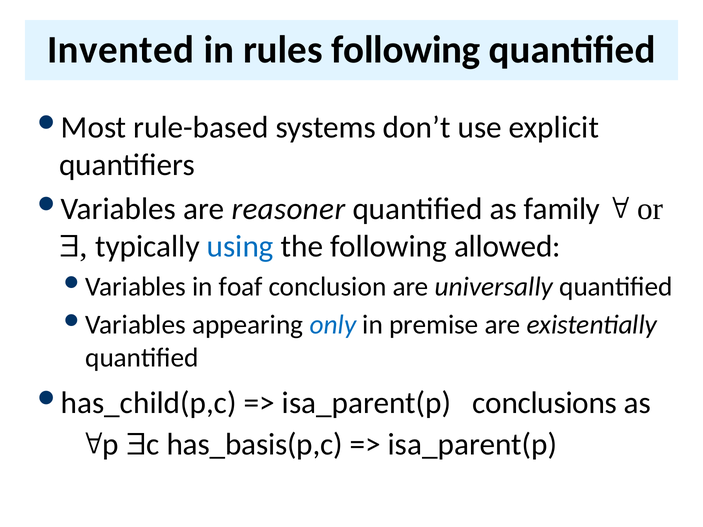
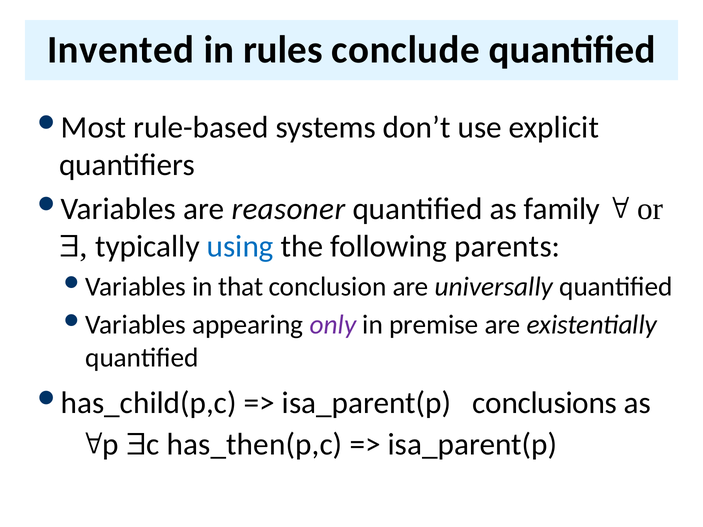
rules following: following -> conclude
allowed: allowed -> parents
foaf: foaf -> that
only colour: blue -> purple
has_basis(p,c: has_basis(p,c -> has_then(p,c
